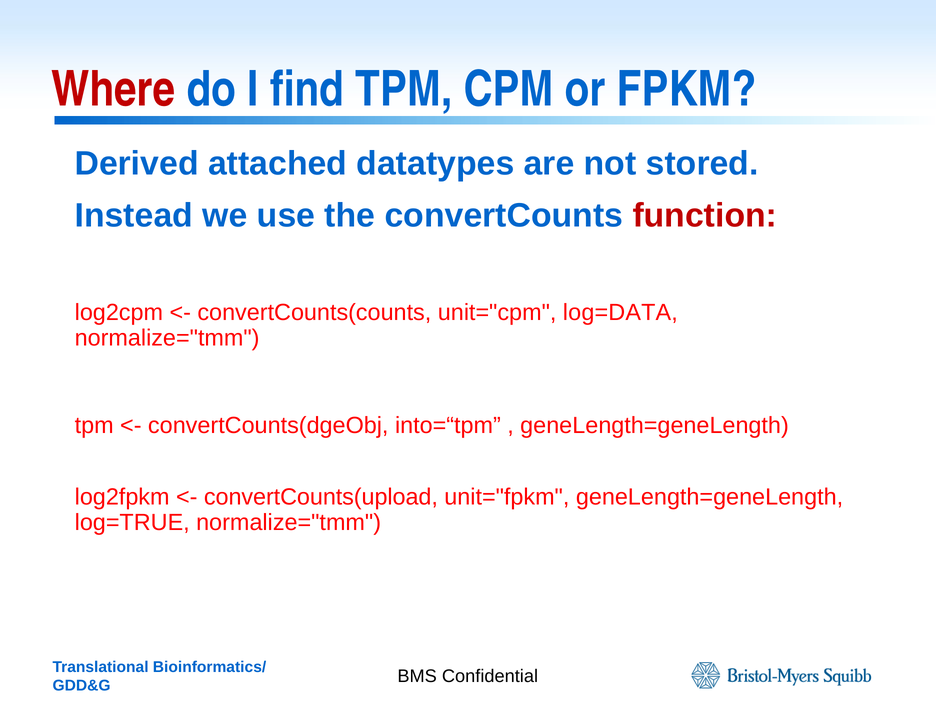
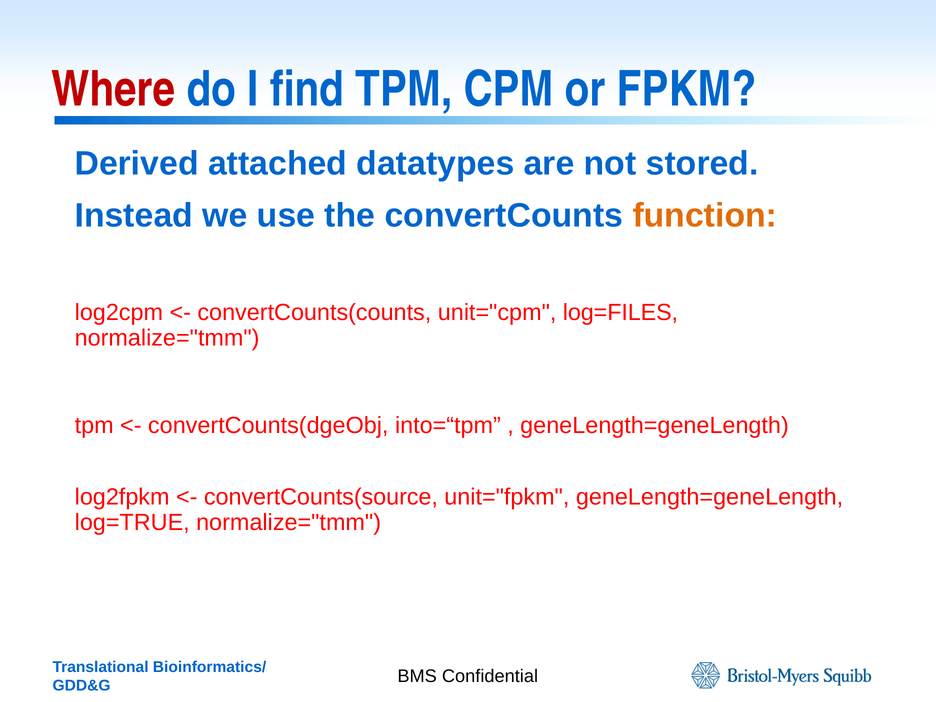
function colour: red -> orange
log=DATA: log=DATA -> log=FILES
convertCounts(upload: convertCounts(upload -> convertCounts(source
